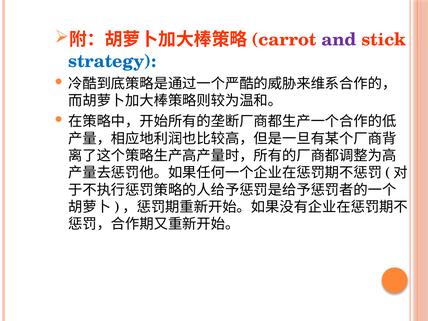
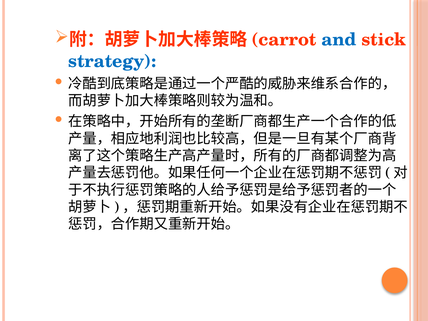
and colour: purple -> blue
